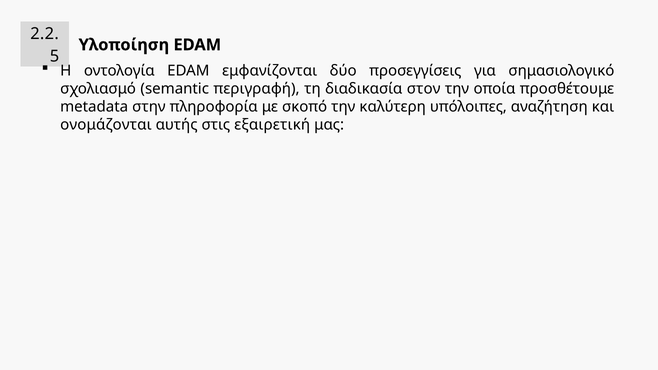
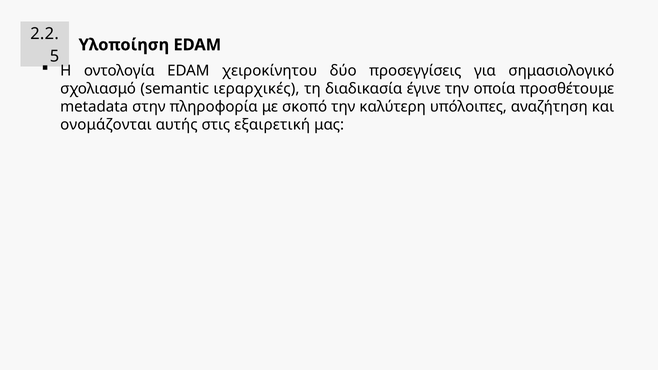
εμφανίζονται: εμφανίζονται -> χειροκίνητου
περιγραφή: περιγραφή -> ιεραρχικές
στον: στον -> έγινε
